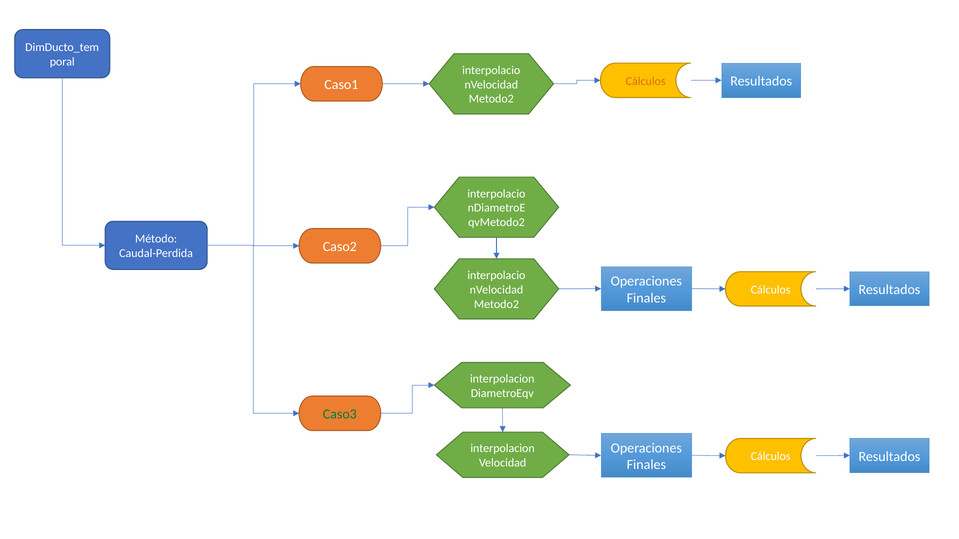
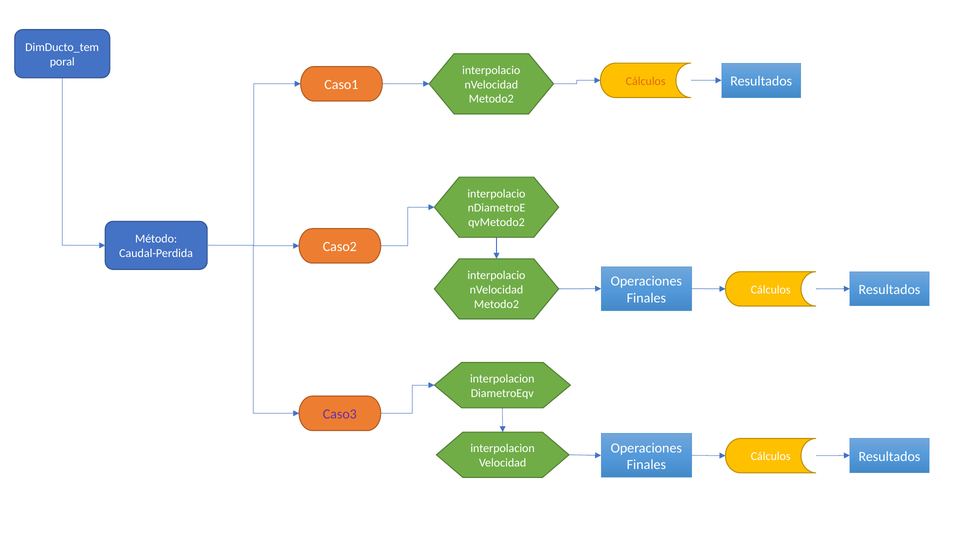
Caso3 colour: green -> purple
